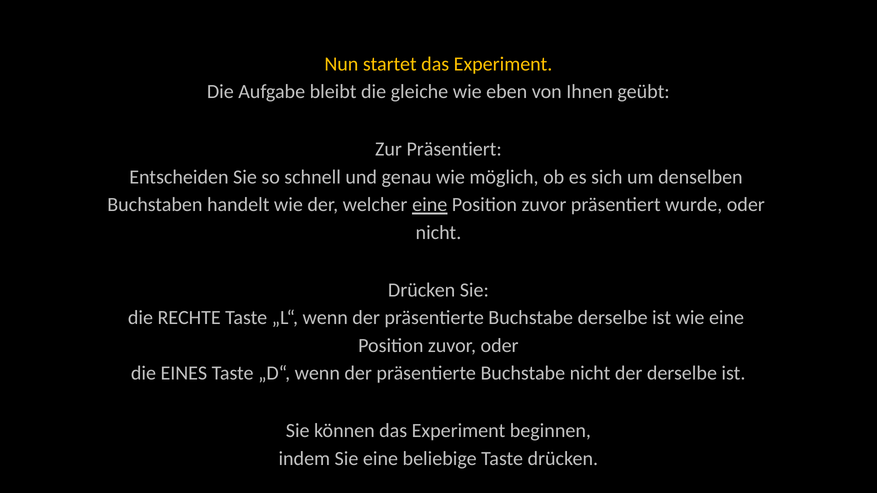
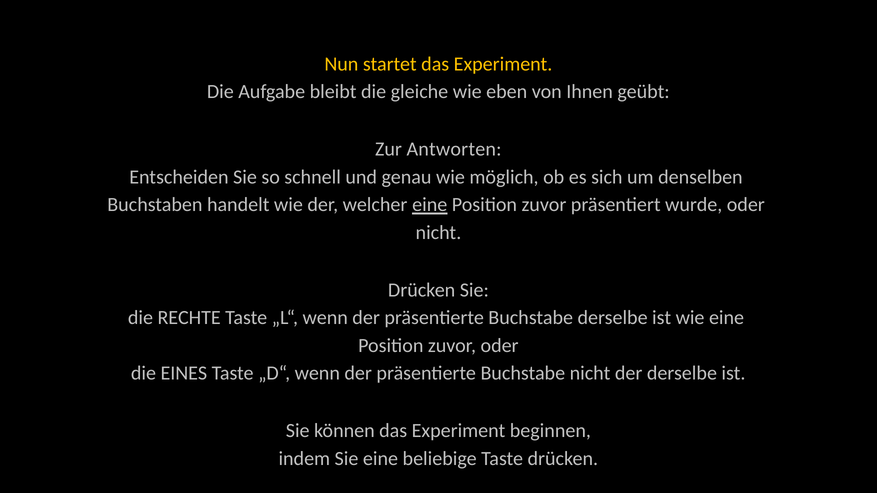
Zur Präsentiert: Präsentiert -> Antworten
